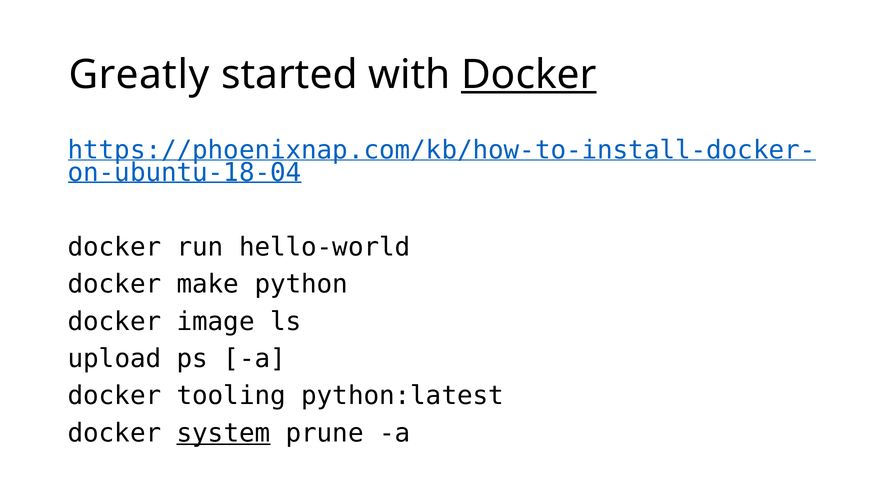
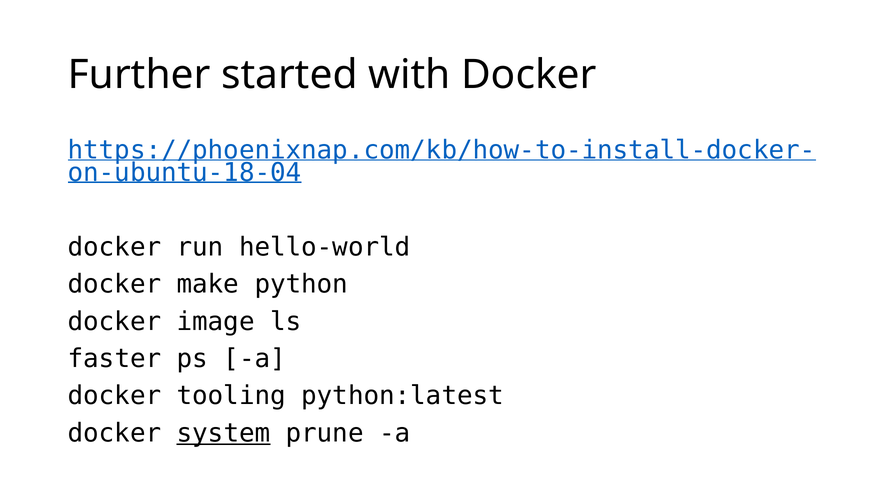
Greatly: Greatly -> Further
Docker at (529, 75) underline: present -> none
upload: upload -> faster
